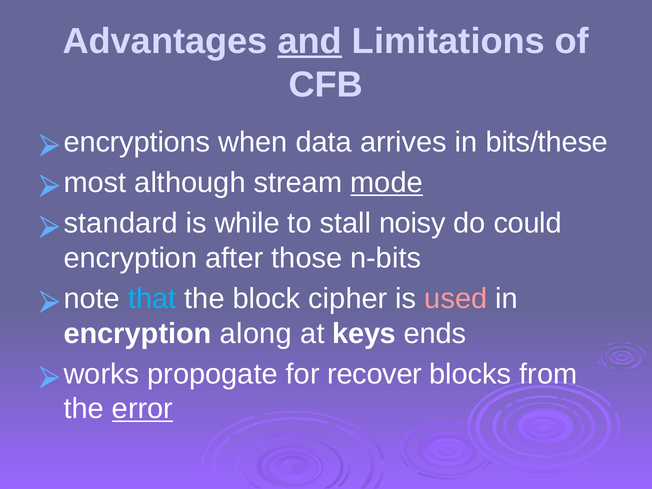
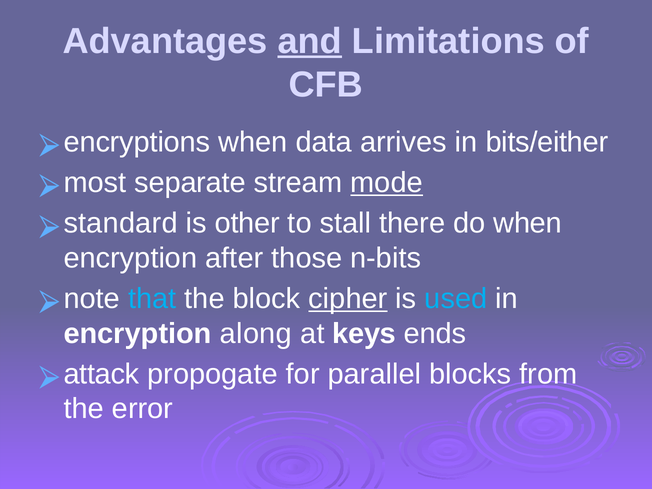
bits/these: bits/these -> bits/either
although: although -> separate
while: while -> other
noisy: noisy -> there
do could: could -> when
cipher underline: none -> present
used colour: pink -> light blue
works: works -> attack
recover: recover -> parallel
error underline: present -> none
